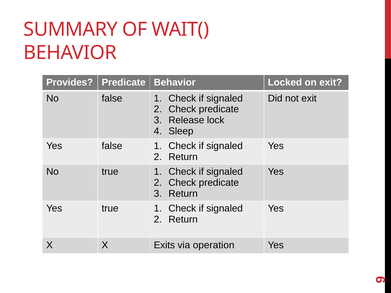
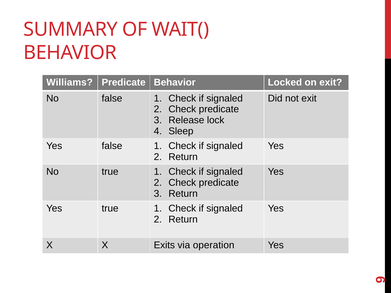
Provides: Provides -> Williams
